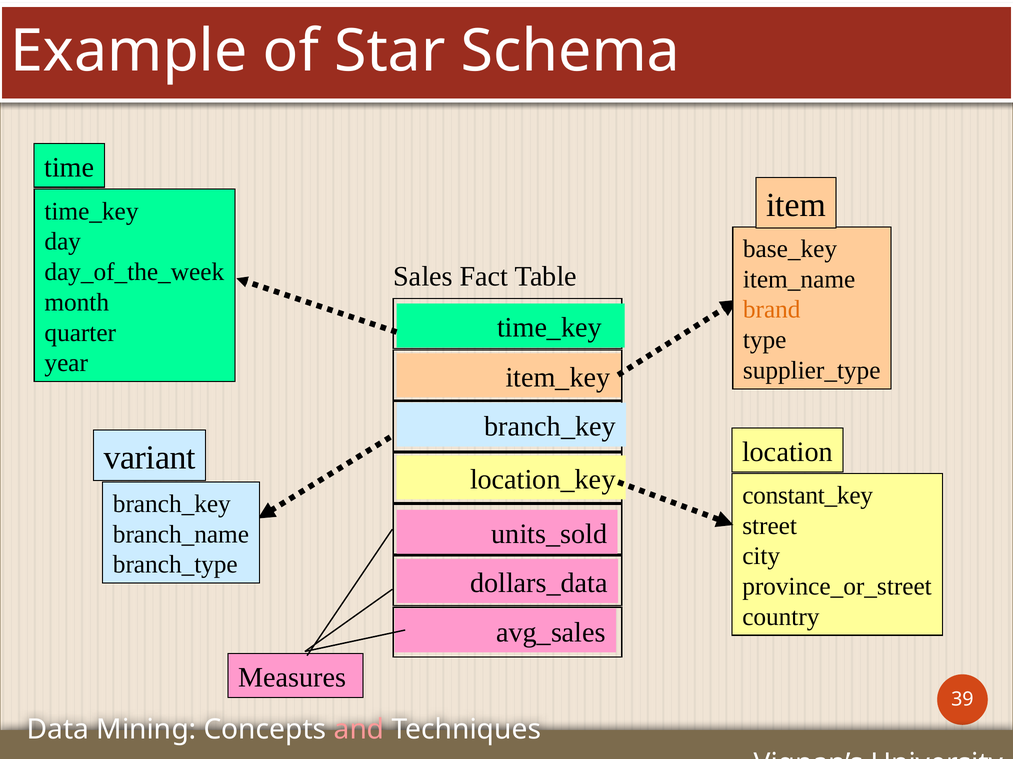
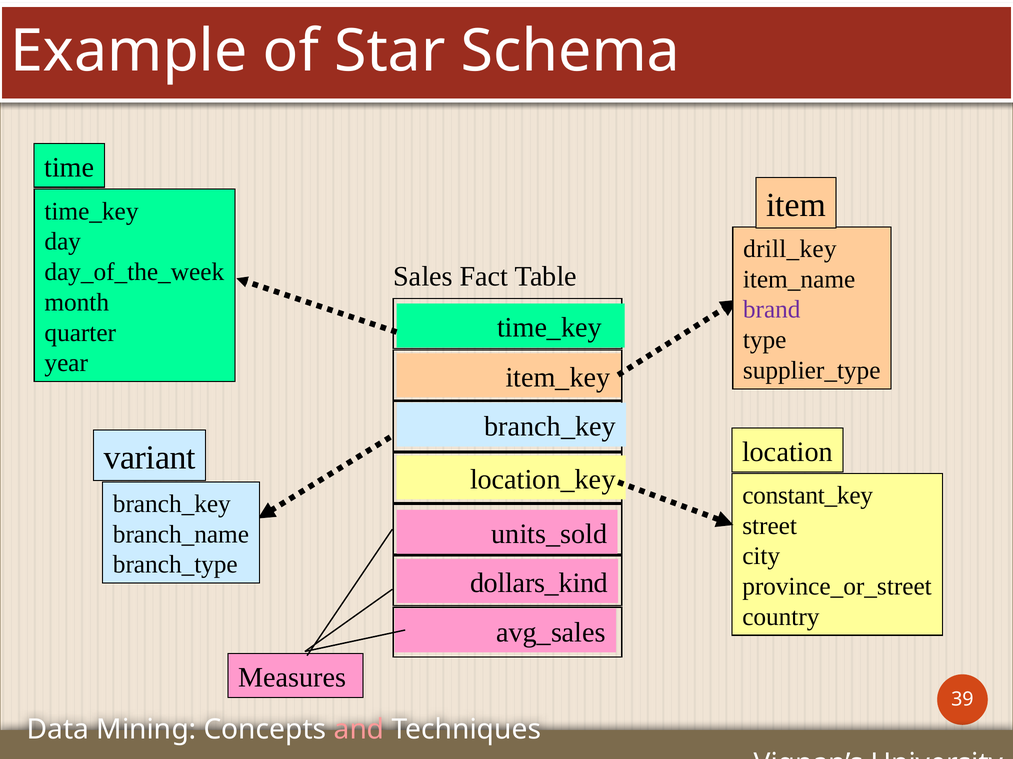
base_key: base_key -> drill_key
brand colour: orange -> purple
dollars_data: dollars_data -> dollars_kind
